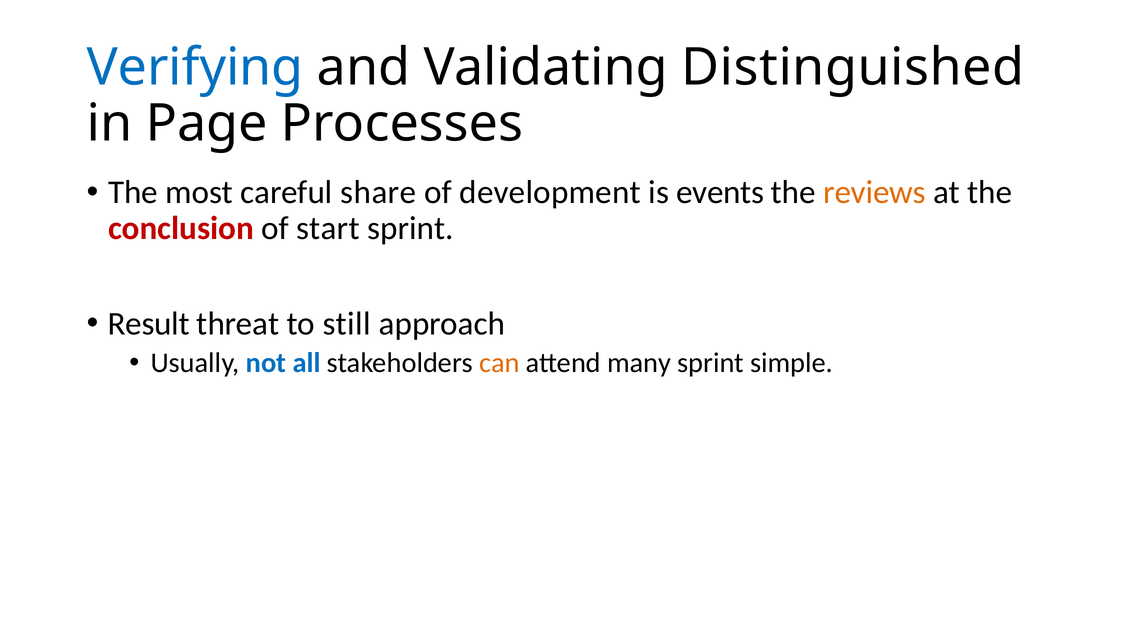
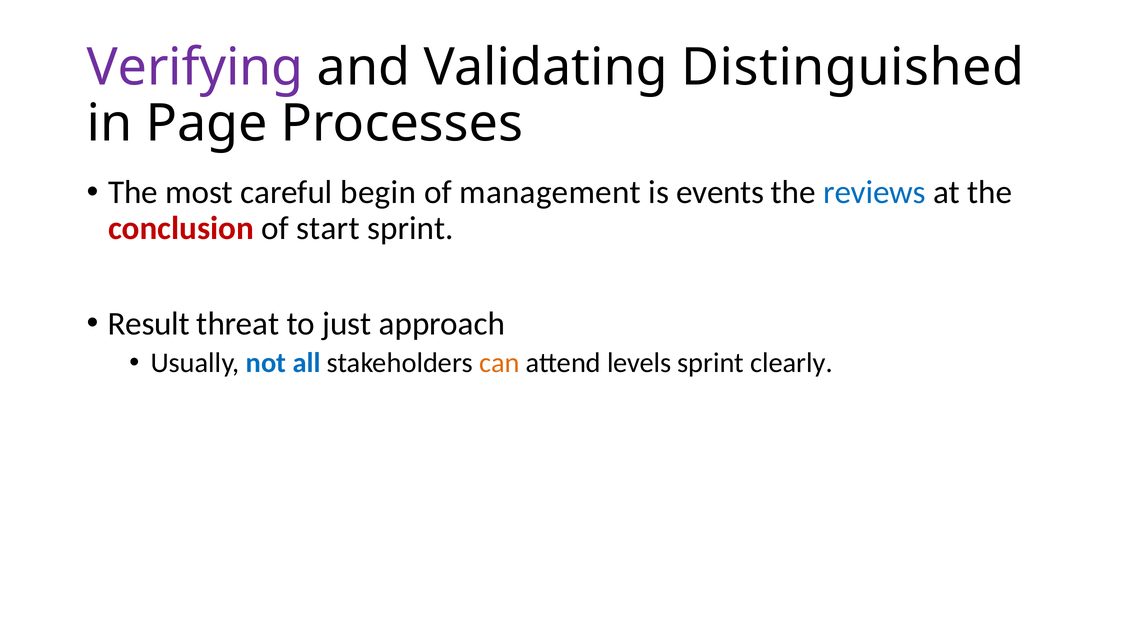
Verifying colour: blue -> purple
share: share -> begin
development: development -> management
reviews colour: orange -> blue
still: still -> just
many: many -> levels
simple: simple -> clearly
